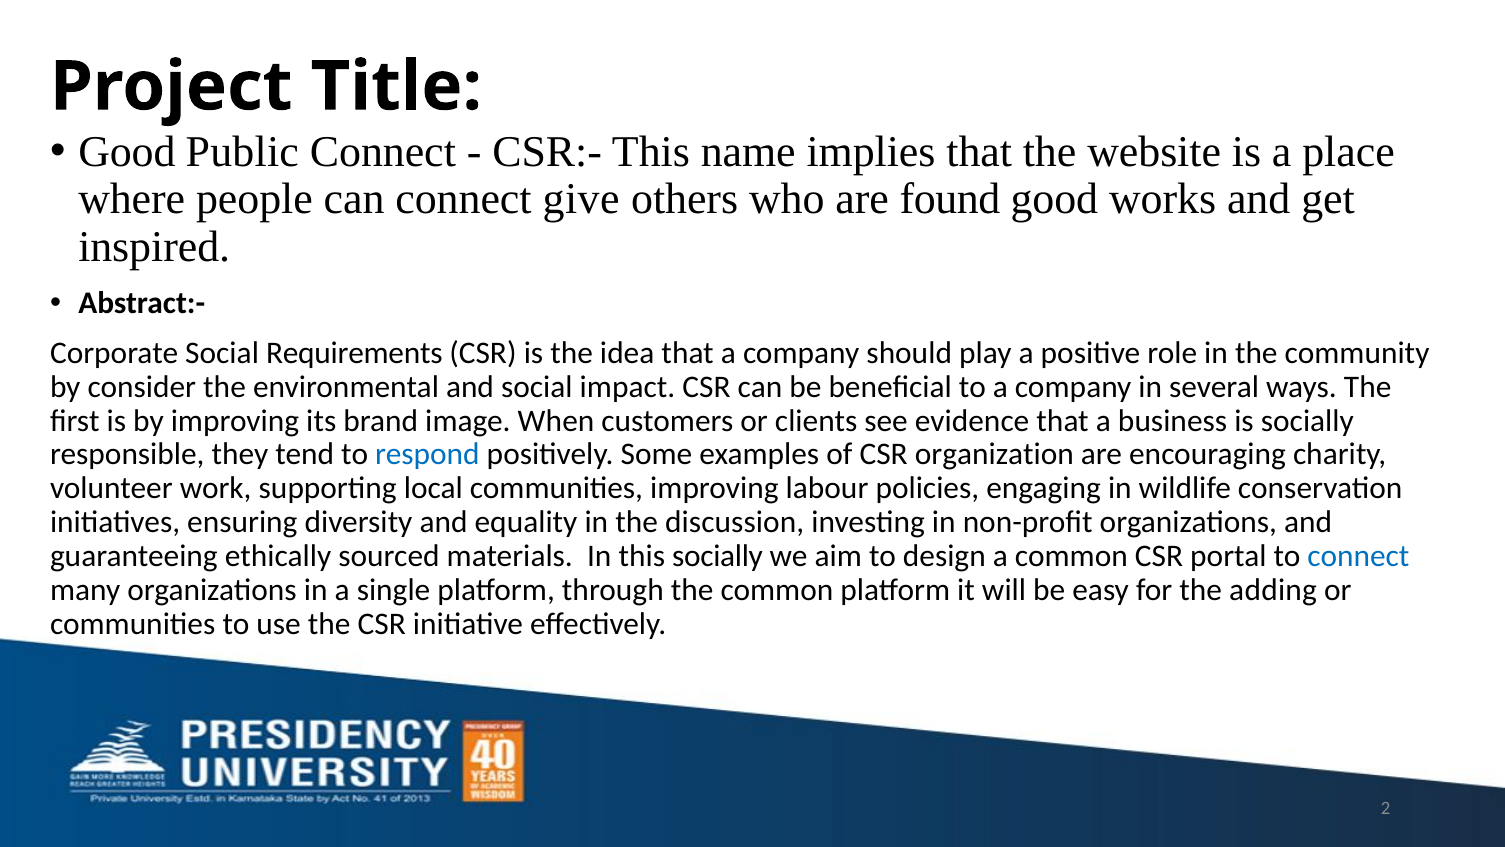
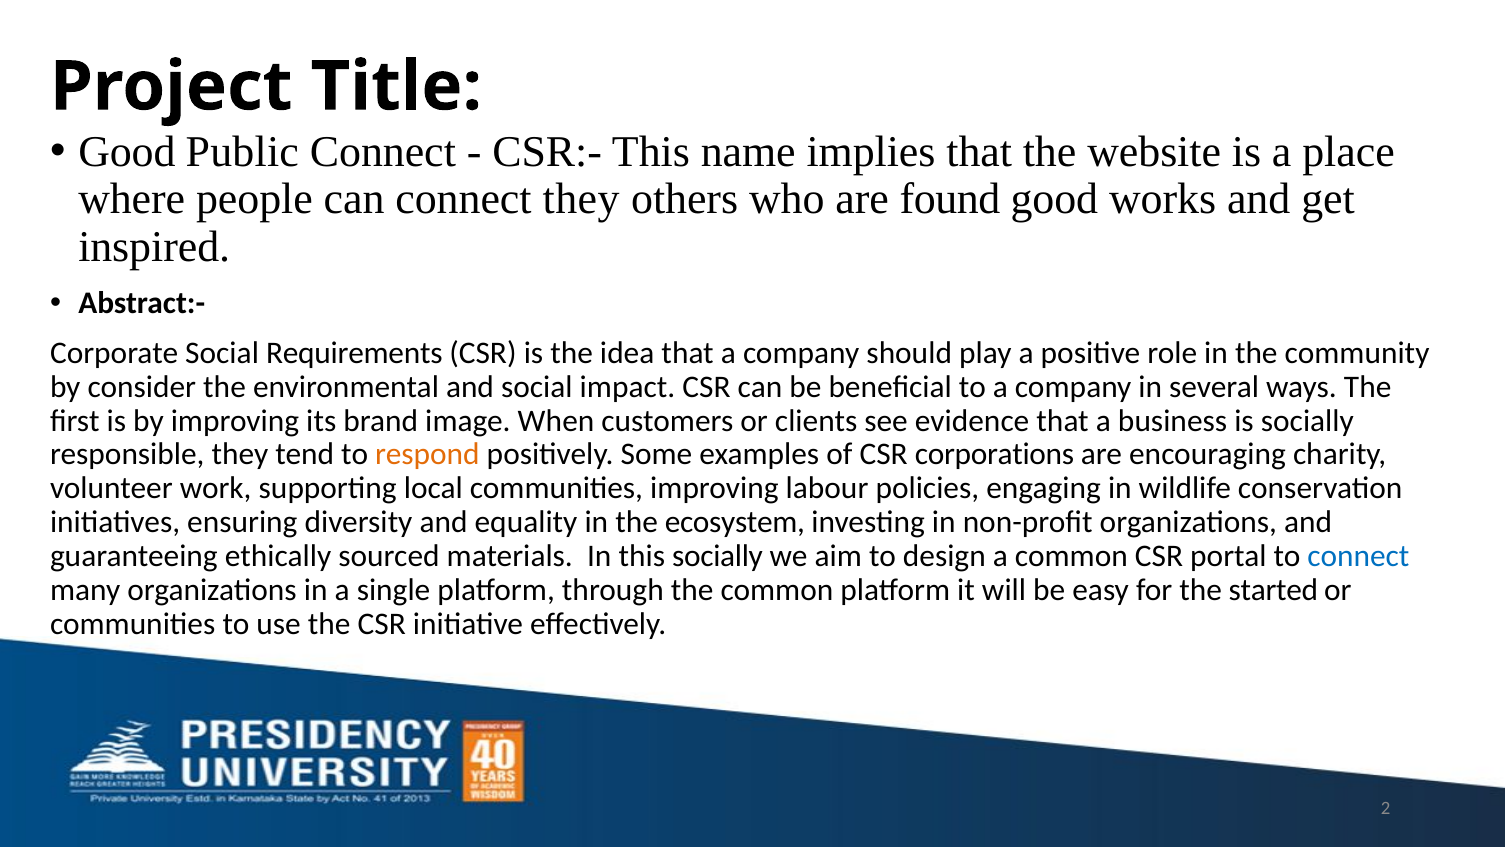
connect give: give -> they
respond colour: blue -> orange
organization: organization -> corporations
discussion: discussion -> ecosystem
adding: adding -> started
